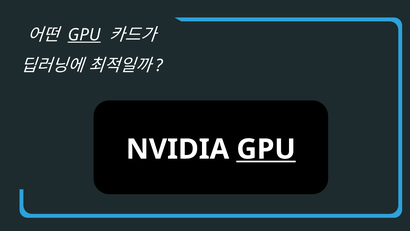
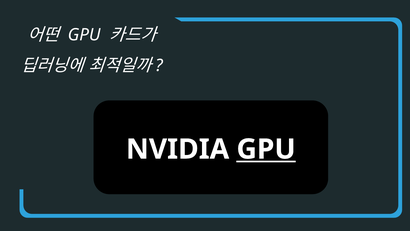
GPU at (84, 35) underline: present -> none
